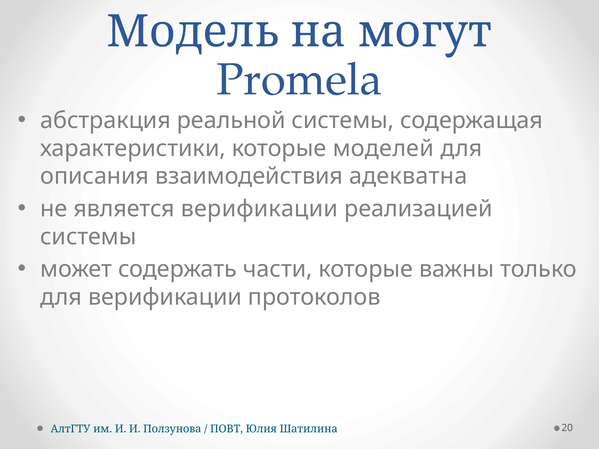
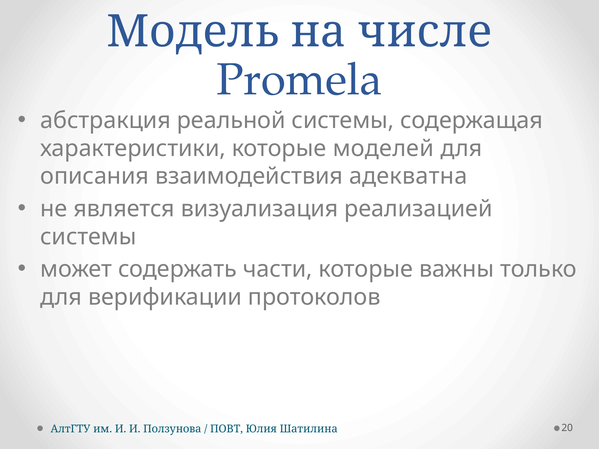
могут: могут -> числе
является верификации: верификации -> визуализация
